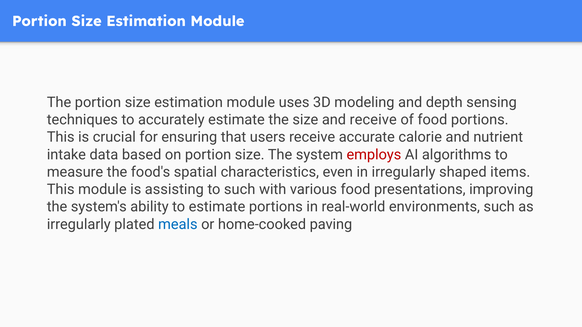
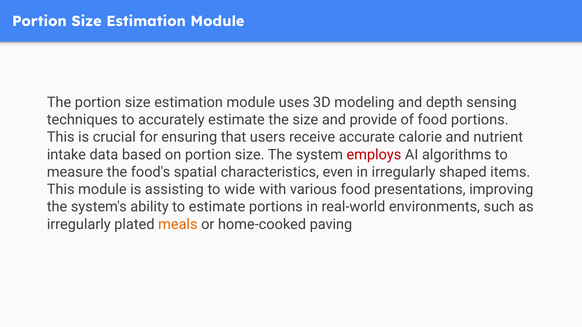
and receive: receive -> provide
to such: such -> wide
meals colour: blue -> orange
